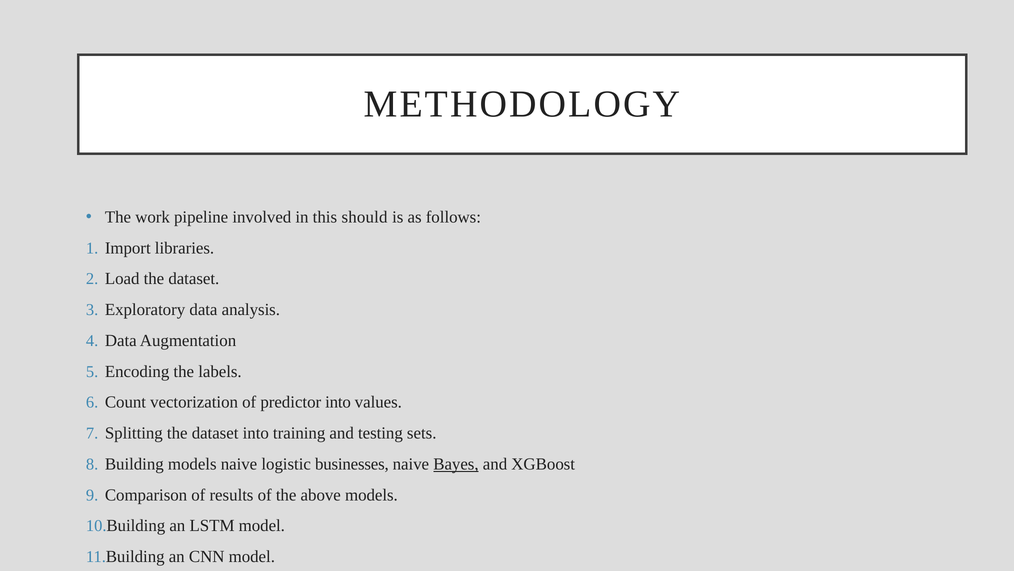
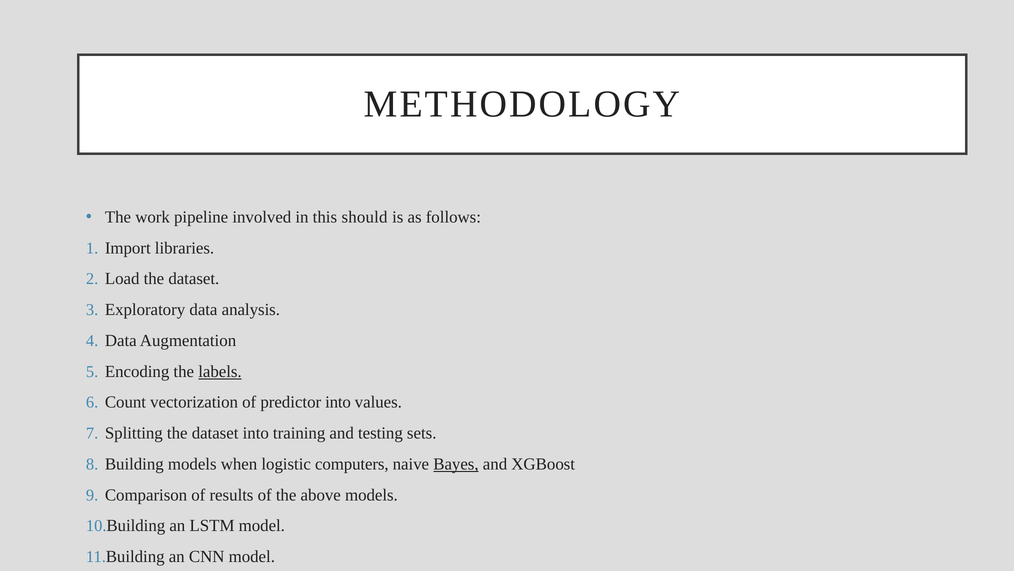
labels underline: none -> present
models naive: naive -> when
businesses: businesses -> computers
